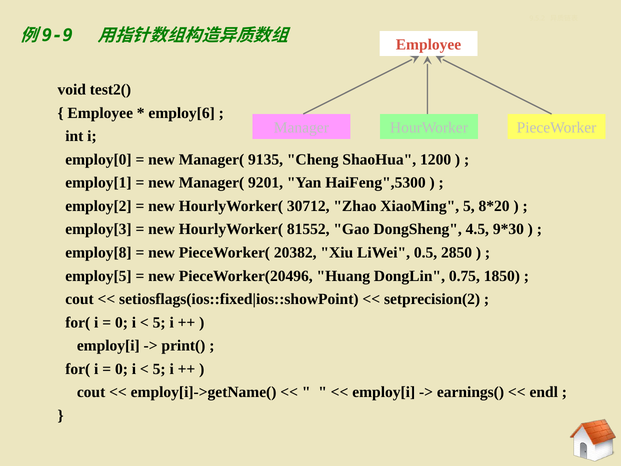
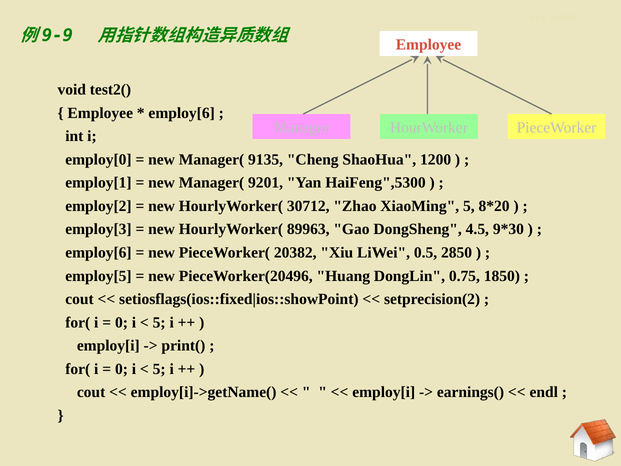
81552: 81552 -> 89963
employ[8 at (98, 252): employ[8 -> employ[6
